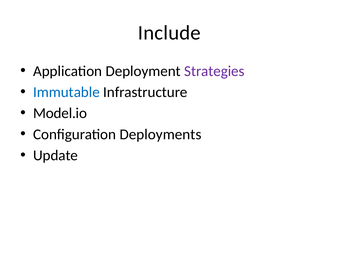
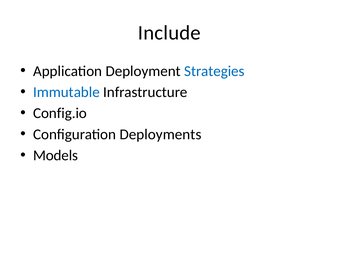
Strategies colour: purple -> blue
Model.io: Model.io -> Config.io
Update: Update -> Models
